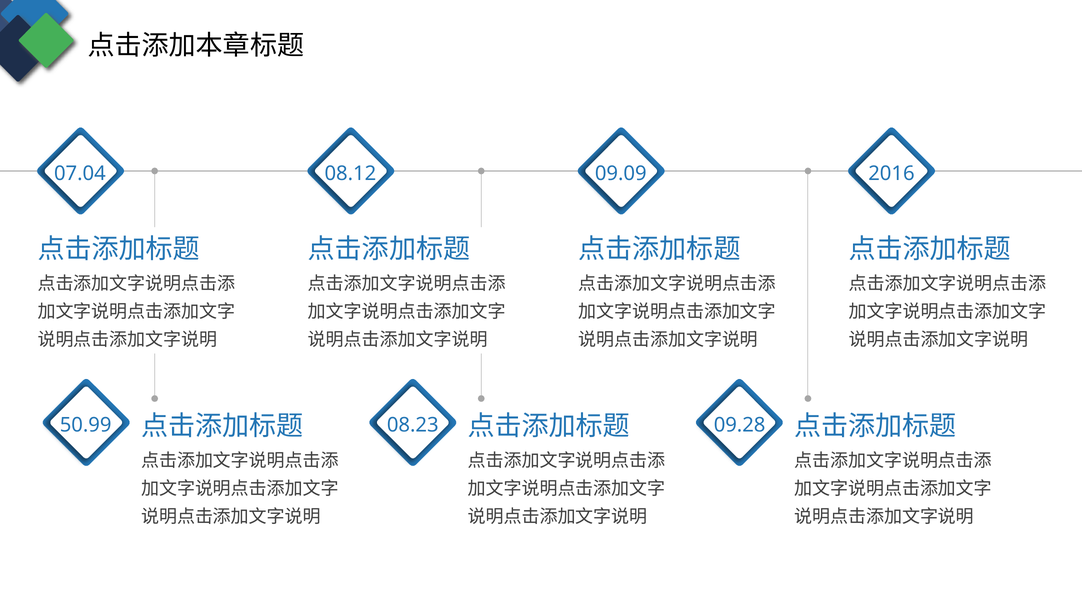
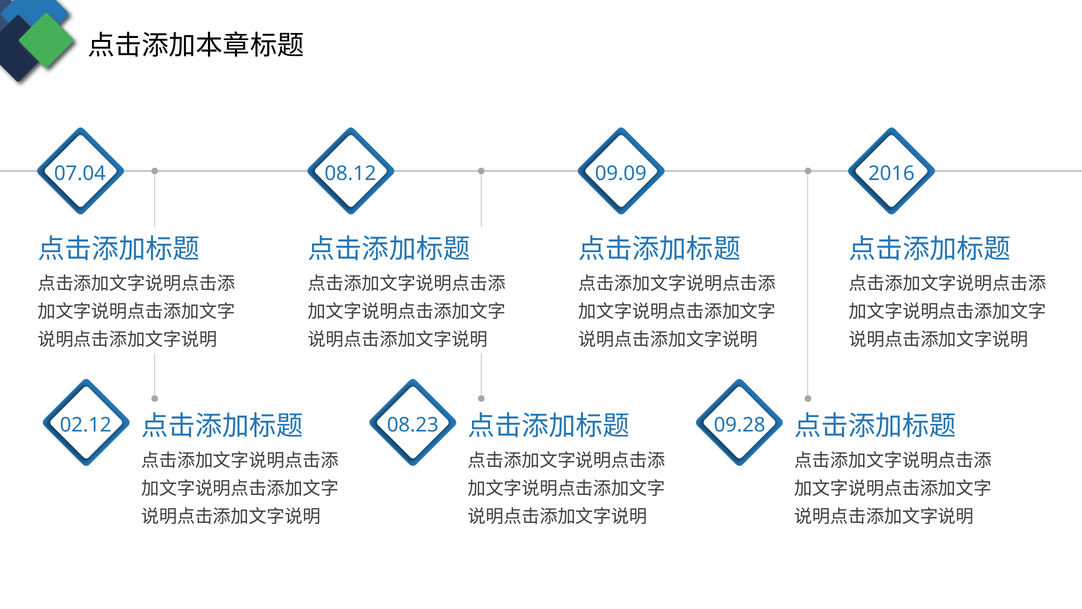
50.99: 50.99 -> 02.12
